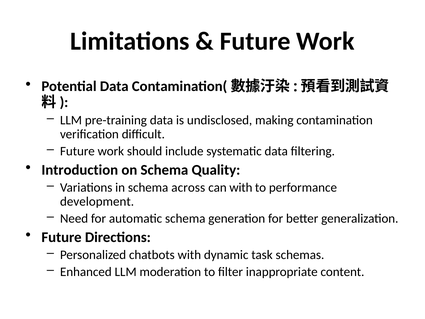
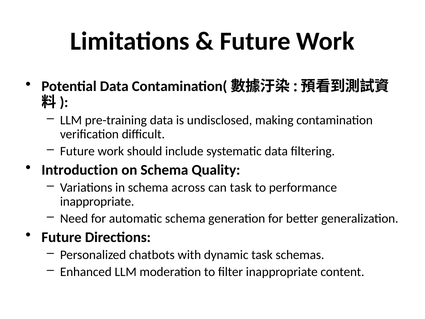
can with: with -> task
development at (97, 201): development -> inappropriate
